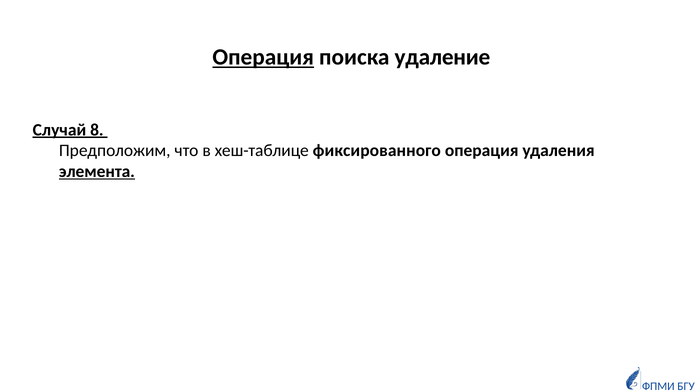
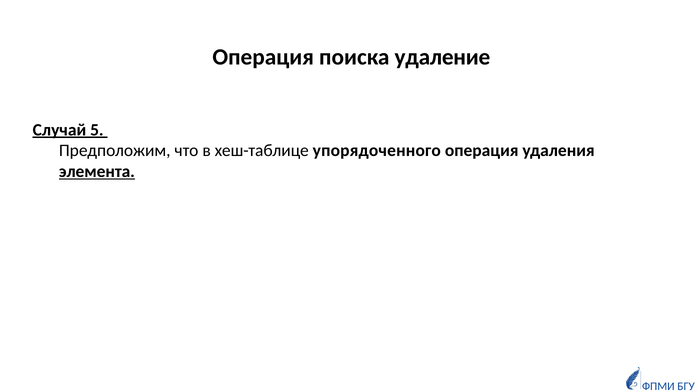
Операция at (263, 57) underline: present -> none
8: 8 -> 5
фиксированного: фиксированного -> упорядоченного
